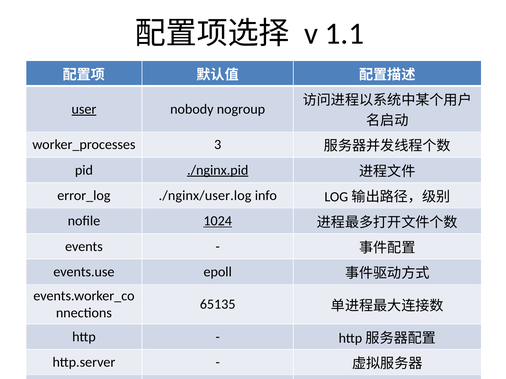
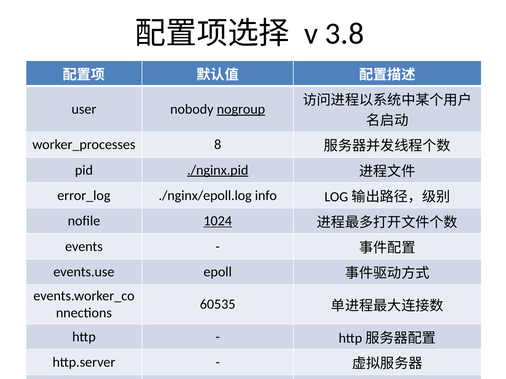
1.1: 1.1 -> 3.8
user underline: present -> none
nogroup underline: none -> present
3: 3 -> 8
./nginx/user.log: ./nginx/user.log -> ./nginx/epoll.log
65135: 65135 -> 60535
